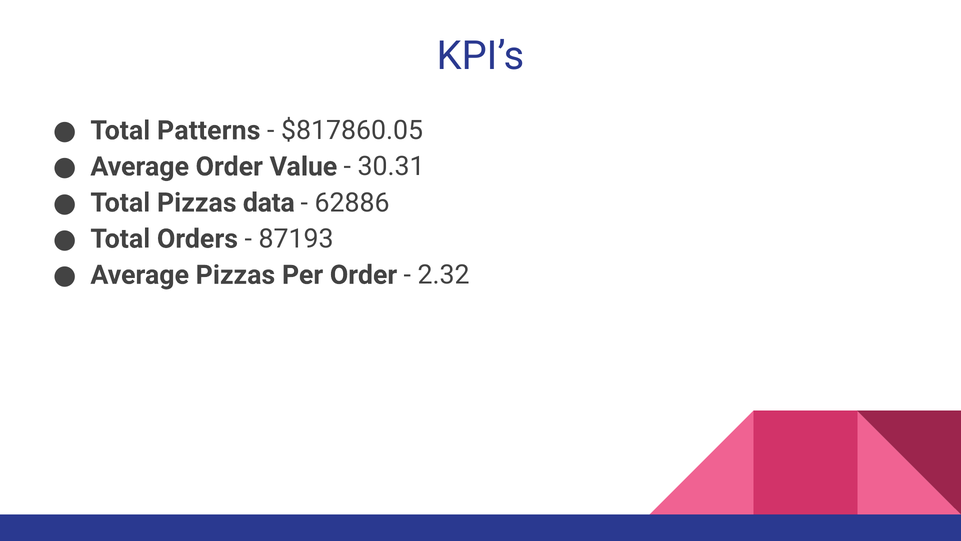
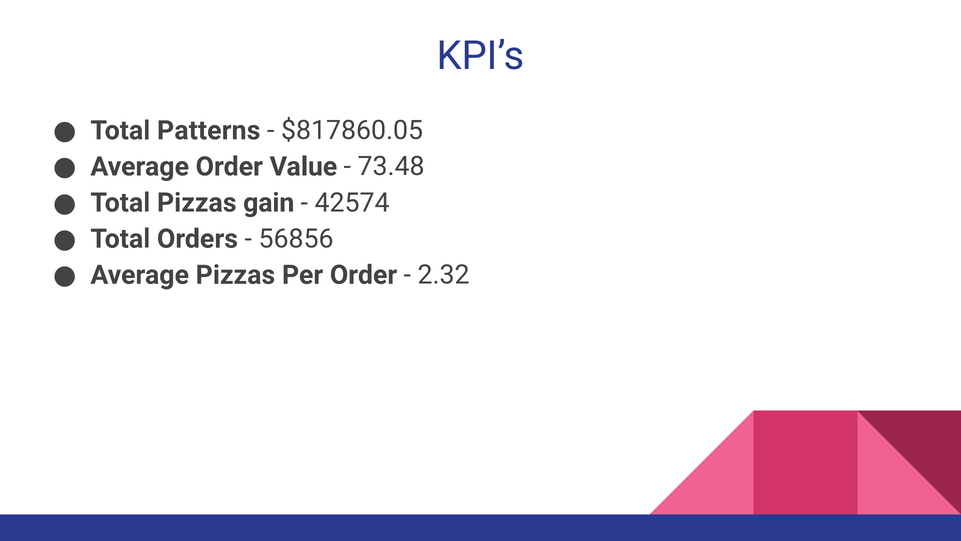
30.31: 30.31 -> 73.48
data: data -> gain
62886: 62886 -> 42574
87193: 87193 -> 56856
